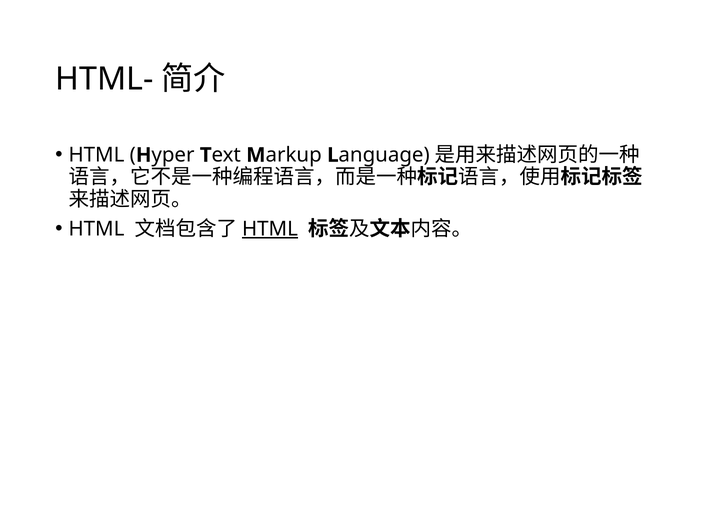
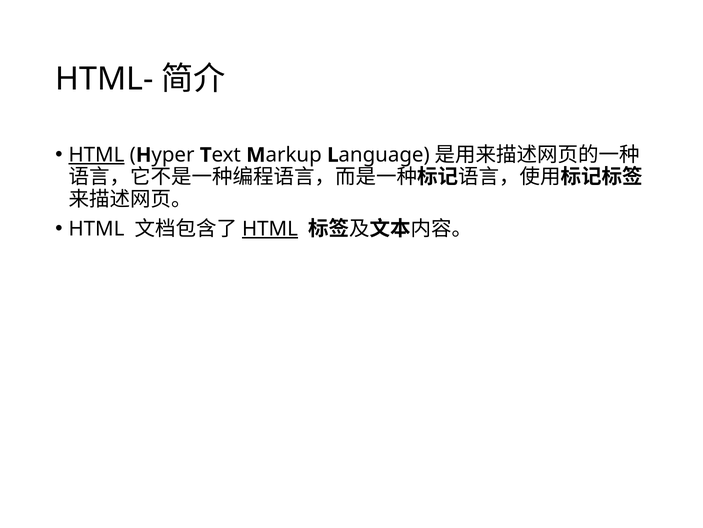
HTML at (96, 155) underline: none -> present
